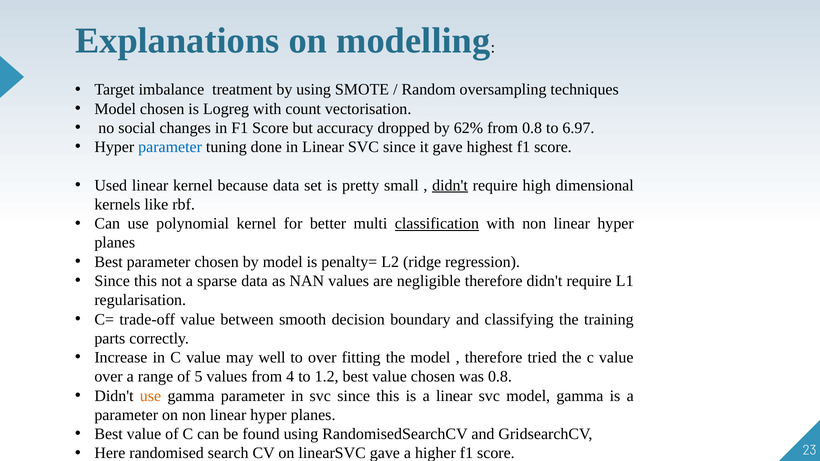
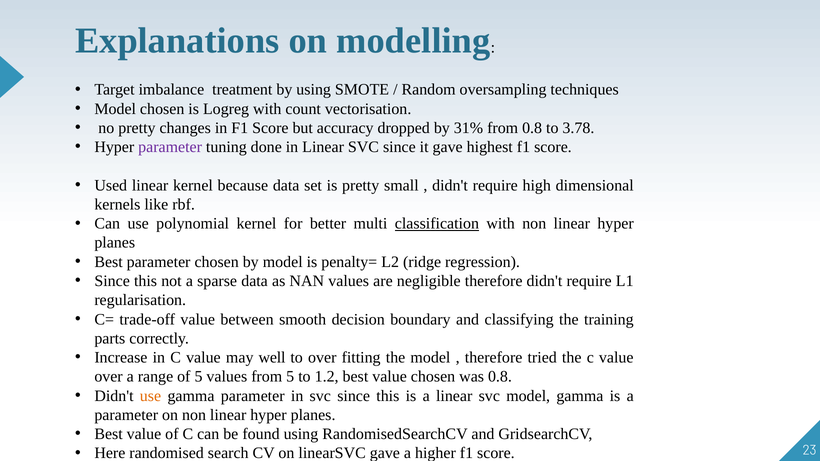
no social: social -> pretty
62%: 62% -> 31%
6.97: 6.97 -> 3.78
parameter at (170, 147) colour: blue -> purple
didn't at (450, 185) underline: present -> none
from 4: 4 -> 5
